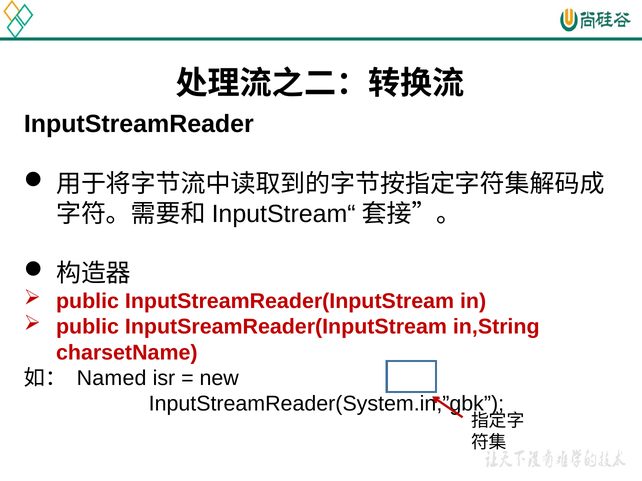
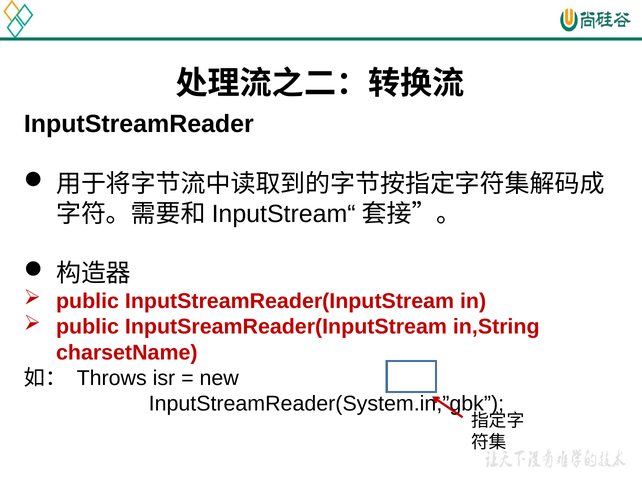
Named: Named -> Throws
